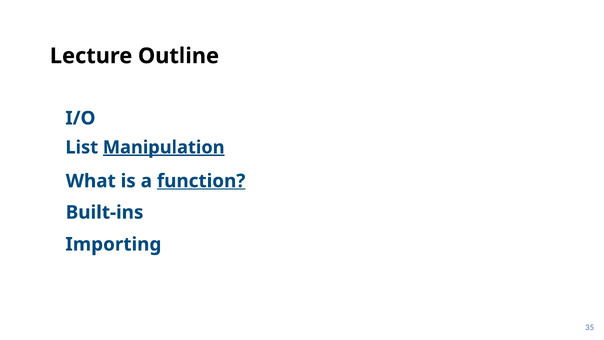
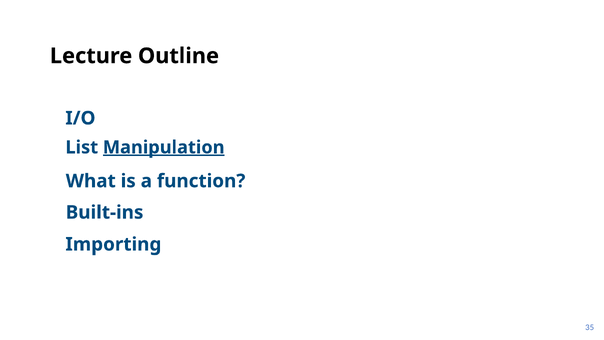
function underline: present -> none
